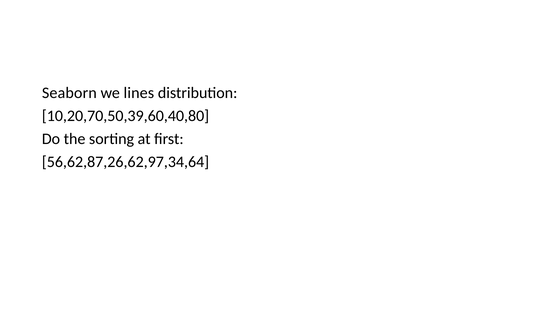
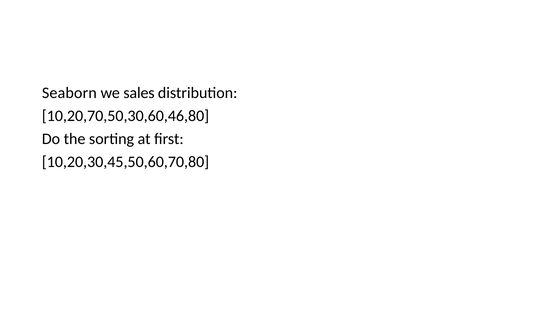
lines: lines -> sales
10,20,70,50,39,60,40,80: 10,20,70,50,39,60,40,80 -> 10,20,70,50,30,60,46,80
56,62,87,26,62,97,34,64: 56,62,87,26,62,97,34,64 -> 10,20,30,45,50,60,70,80
